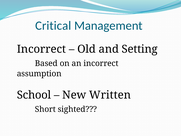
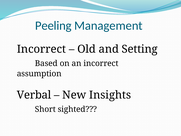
Critical: Critical -> Peeling
School: School -> Verbal
Written: Written -> Insights
